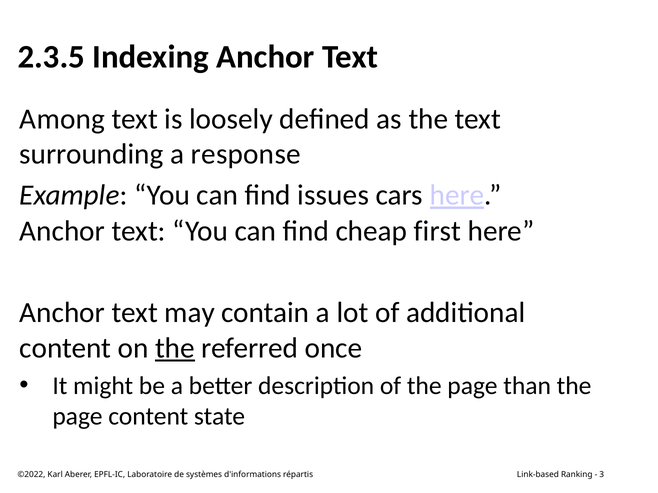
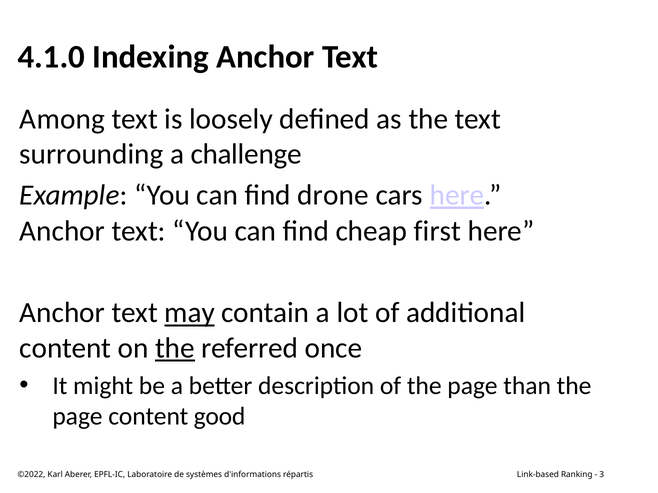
2.3.5: 2.3.5 -> 4.1.0
response: response -> challenge
issues: issues -> drone
may underline: none -> present
state: state -> good
